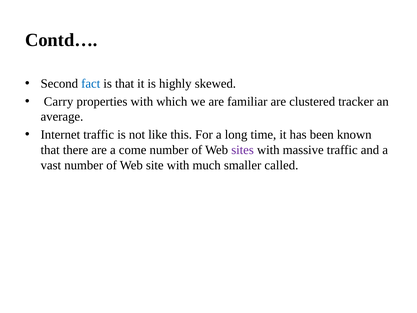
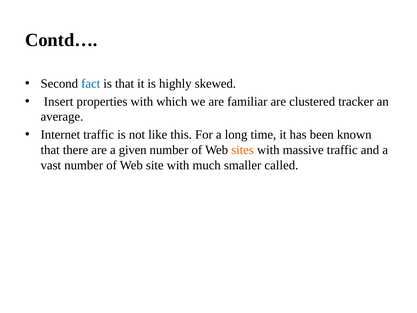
Carry: Carry -> Insert
come: come -> given
sites colour: purple -> orange
